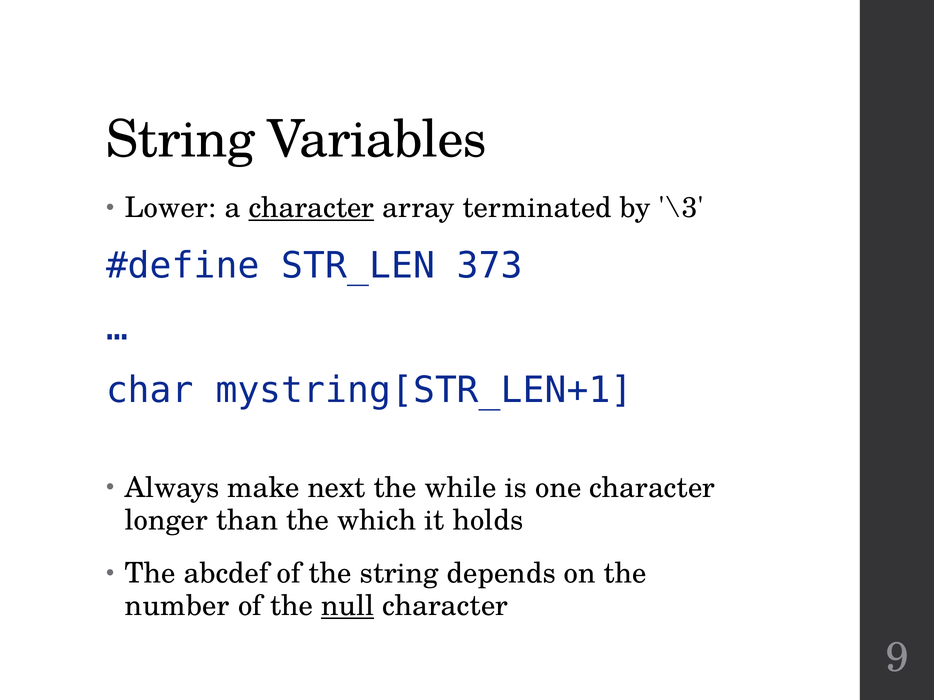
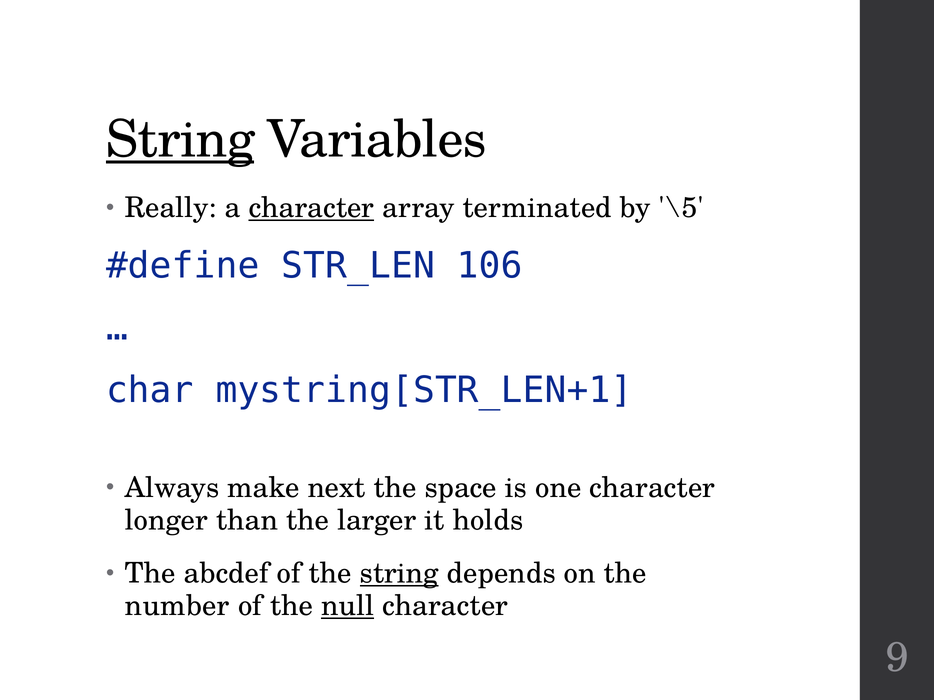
String at (180, 140) underline: none -> present
Lower: Lower -> Really
\3: \3 -> \5
373: 373 -> 106
while: while -> space
which: which -> larger
string at (399, 574) underline: none -> present
